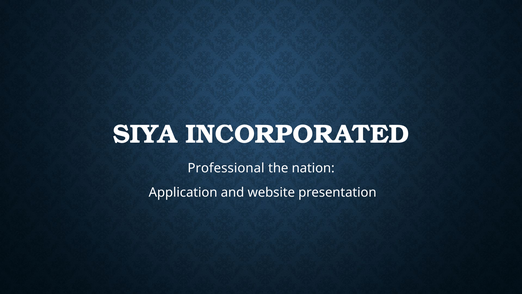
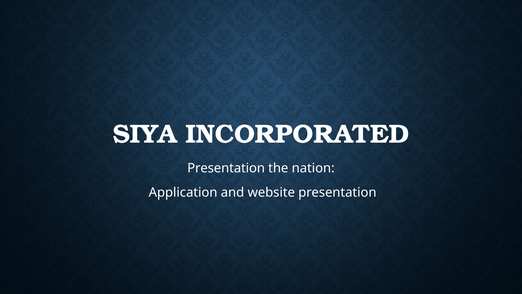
Professional at (226, 168): Professional -> Presentation
